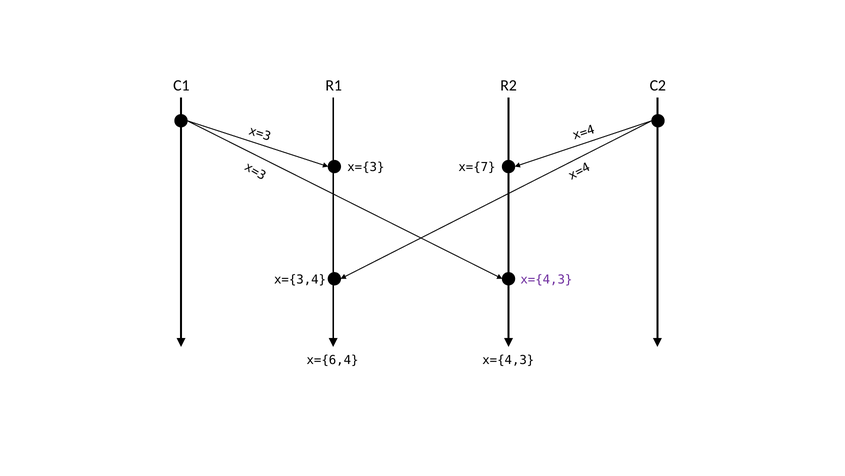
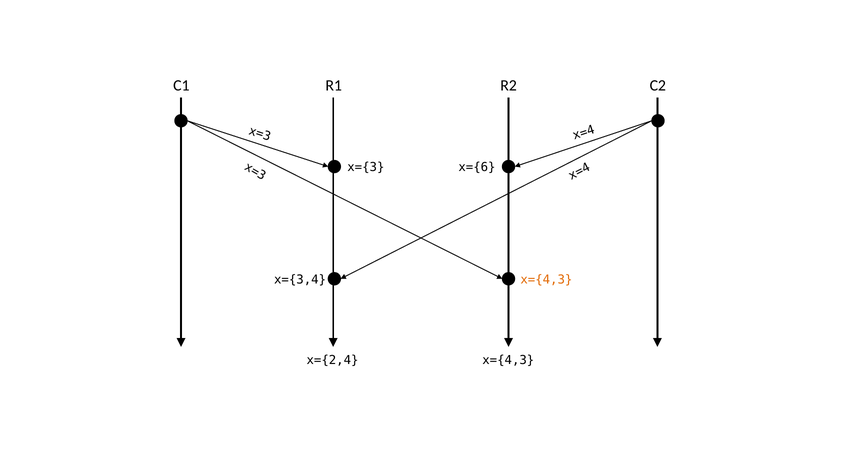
x={7: x={7 -> x={6
x={4,3 at (546, 279) colour: purple -> orange
x={6,4: x={6,4 -> x={2,4
